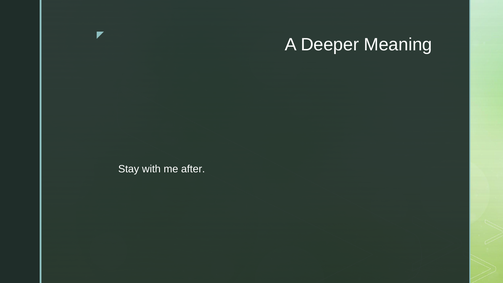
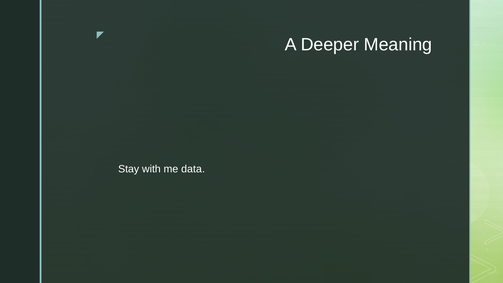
after: after -> data
